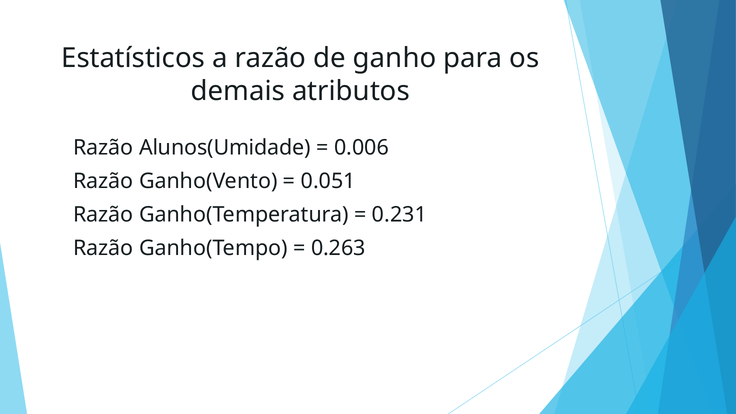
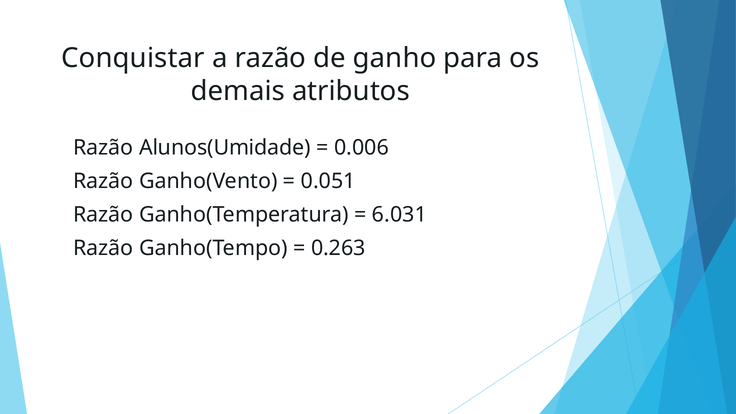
Estatísticos: Estatísticos -> Conquistar
0.231: 0.231 -> 6.031
